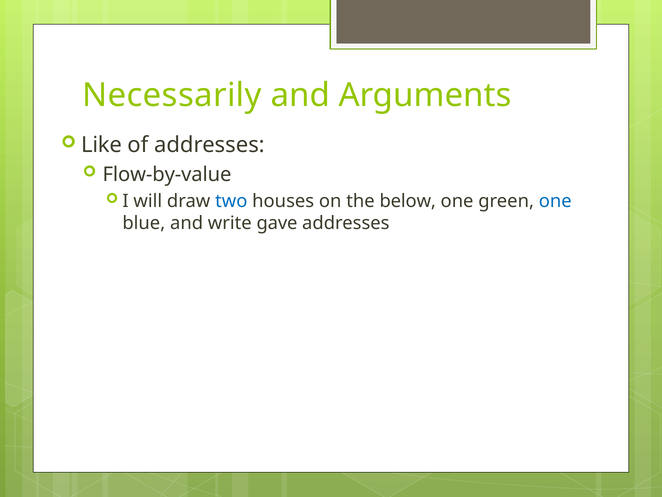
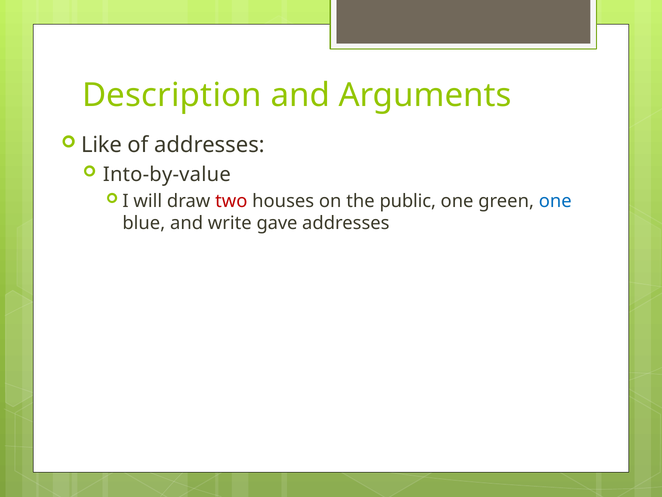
Necessarily: Necessarily -> Description
Flow-by-value: Flow-by-value -> Into-by-value
two colour: blue -> red
below: below -> public
